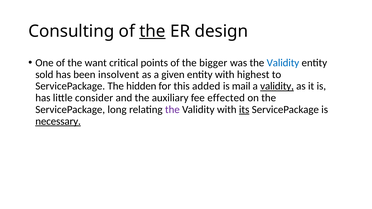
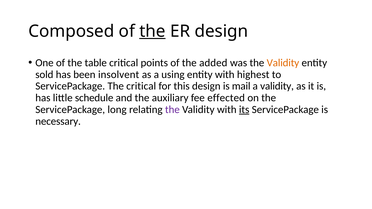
Consulting: Consulting -> Composed
want: want -> table
bigger: bigger -> added
Validity at (283, 63) colour: blue -> orange
given: given -> using
The hidden: hidden -> critical
this added: added -> design
validity at (277, 86) underline: present -> none
consider: consider -> schedule
necessary underline: present -> none
